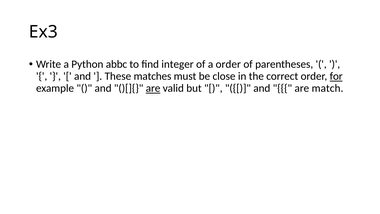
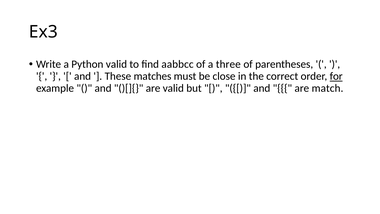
Python abbc: abbc -> valid
integer: integer -> aabbcc
a order: order -> three
are at (153, 88) underline: present -> none
